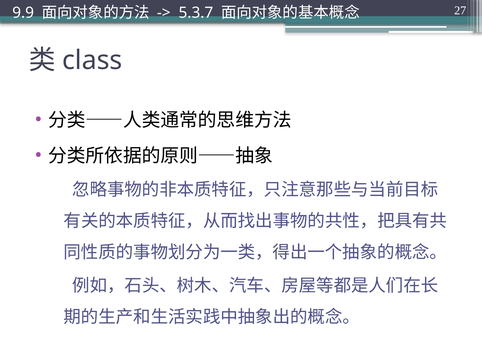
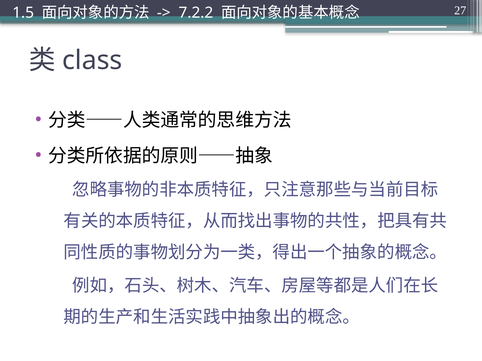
9.9: 9.9 -> 1.5
5.3.7: 5.3.7 -> 7.2.2
